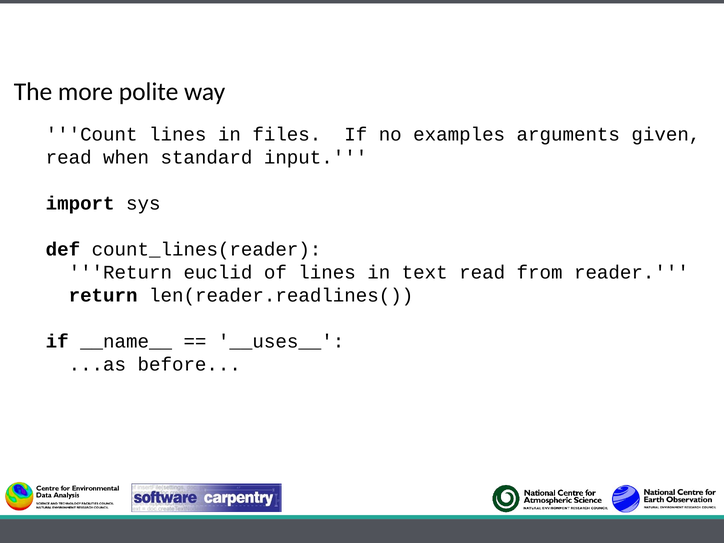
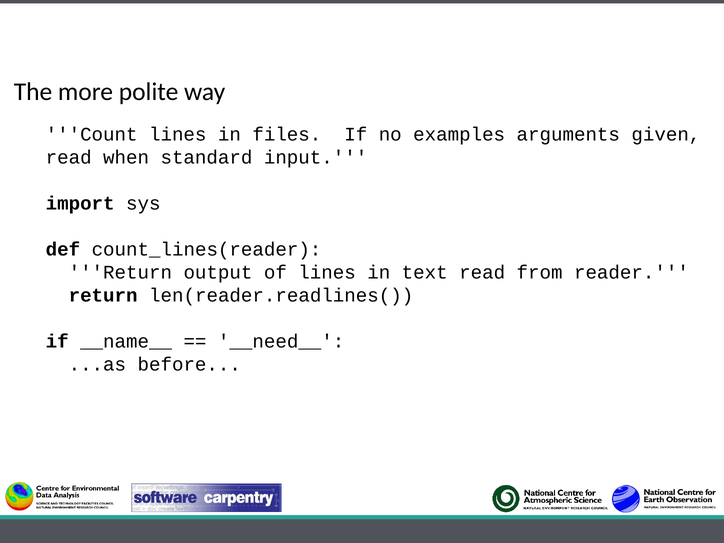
euclid: euclid -> output
__uses__: __uses__ -> __need__
